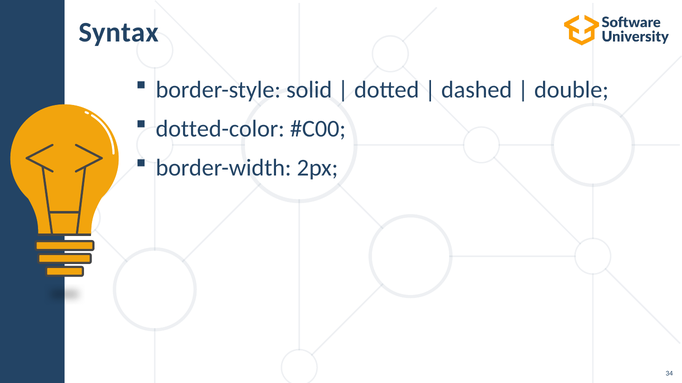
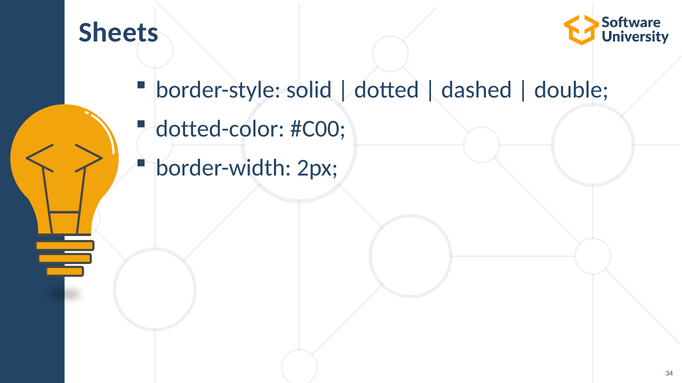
Syntax: Syntax -> Sheets
